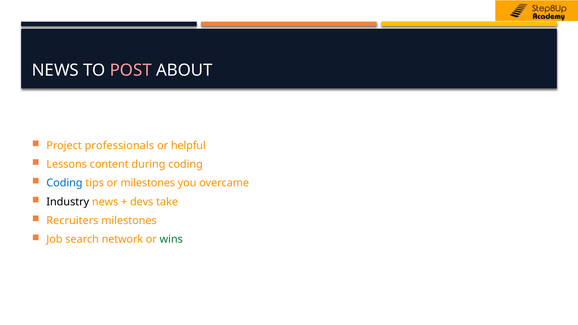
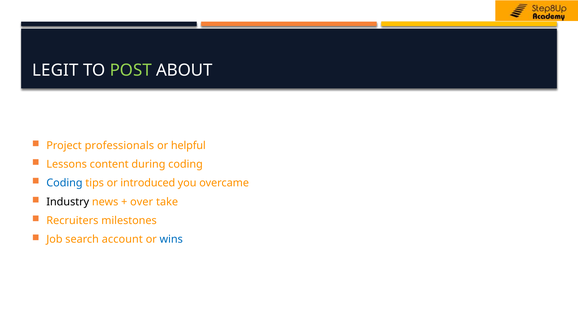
NEWS at (55, 70): NEWS -> LEGIT
POST colour: pink -> light green
or milestones: milestones -> introduced
devs: devs -> over
network: network -> account
wins colour: green -> blue
